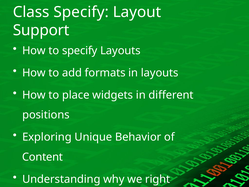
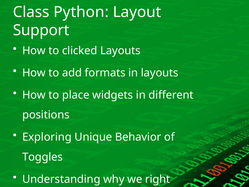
Class Specify: Specify -> Python
to specify: specify -> clicked
Content: Content -> Toggles
